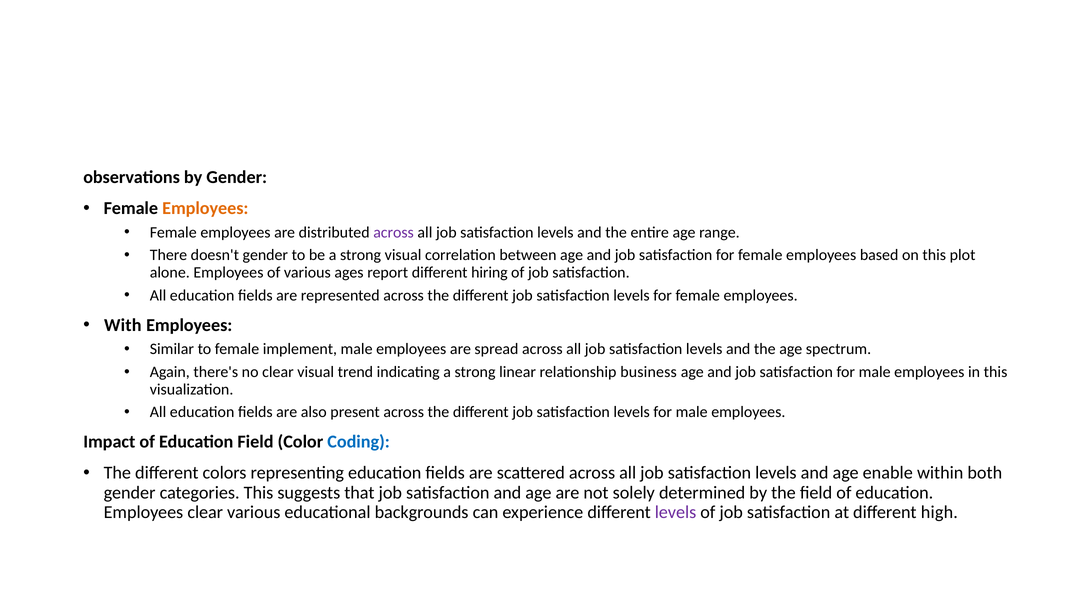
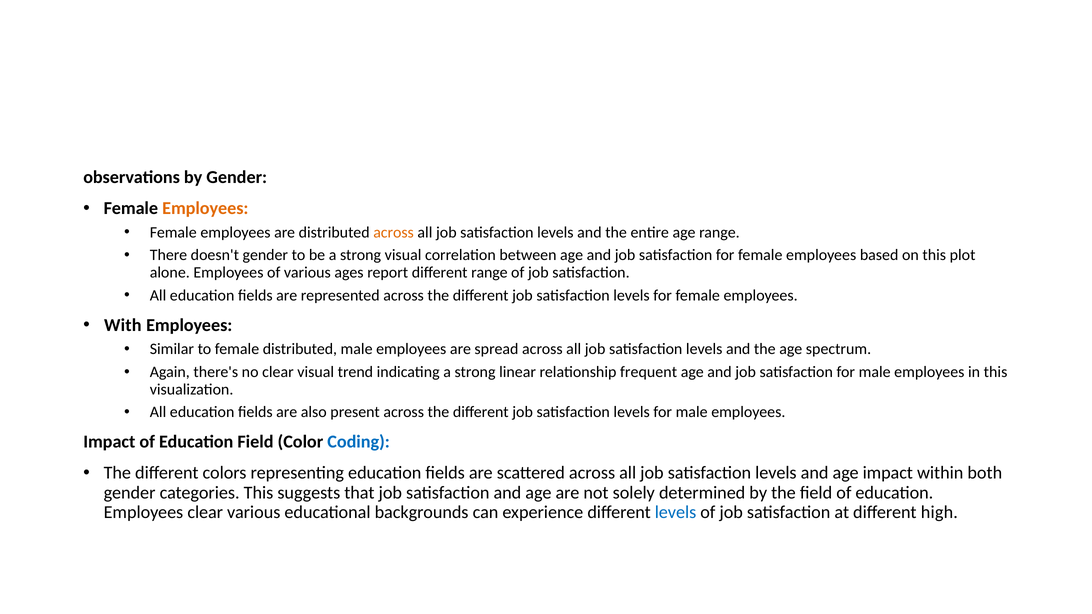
across at (394, 232) colour: purple -> orange
different hiring: hiring -> range
female implement: implement -> distributed
business: business -> frequent
age enable: enable -> impact
levels at (675, 512) colour: purple -> blue
